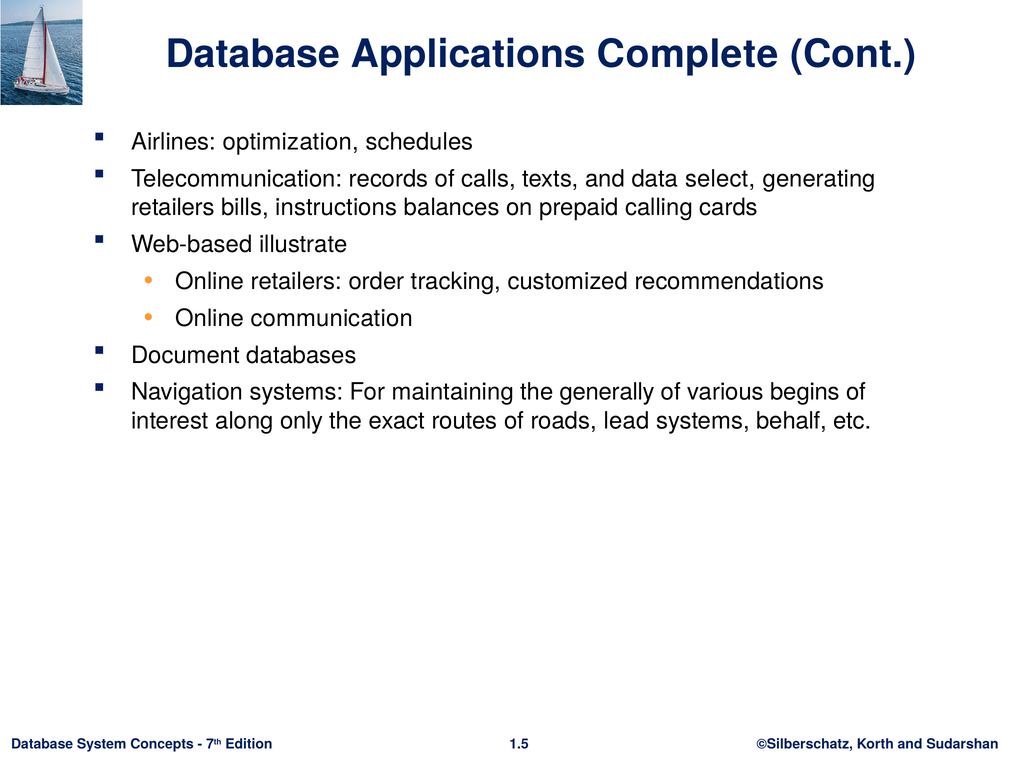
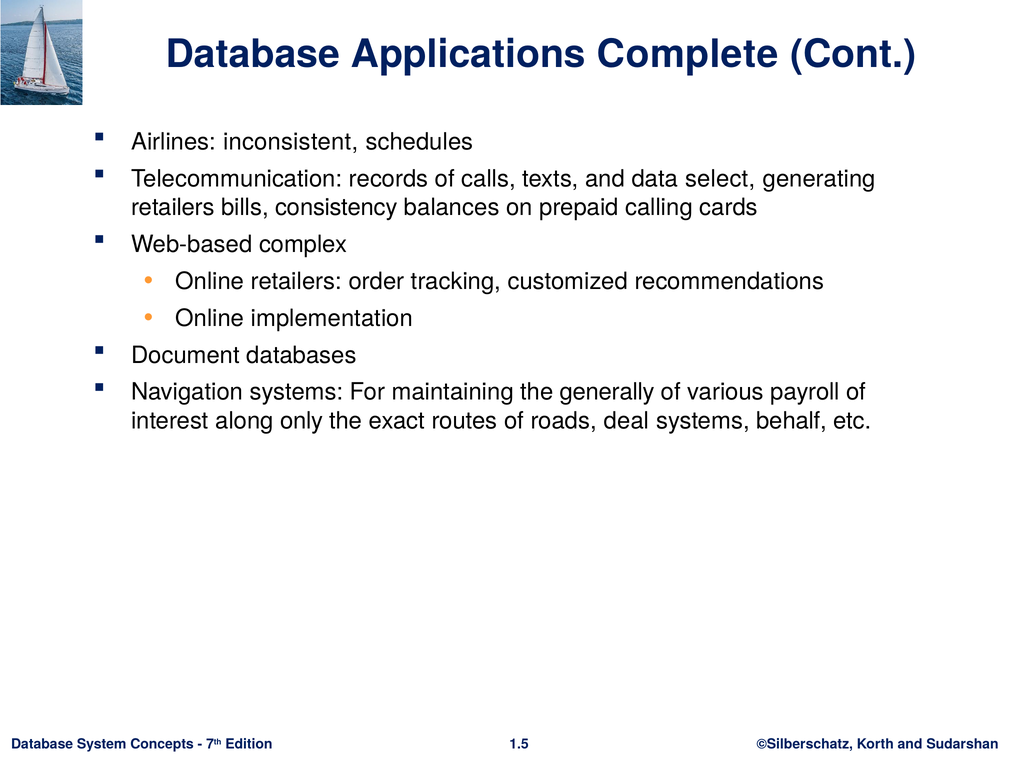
optimization: optimization -> inconsistent
instructions: instructions -> consistency
illustrate: illustrate -> complex
communication: communication -> implementation
begins: begins -> payroll
lead: lead -> deal
